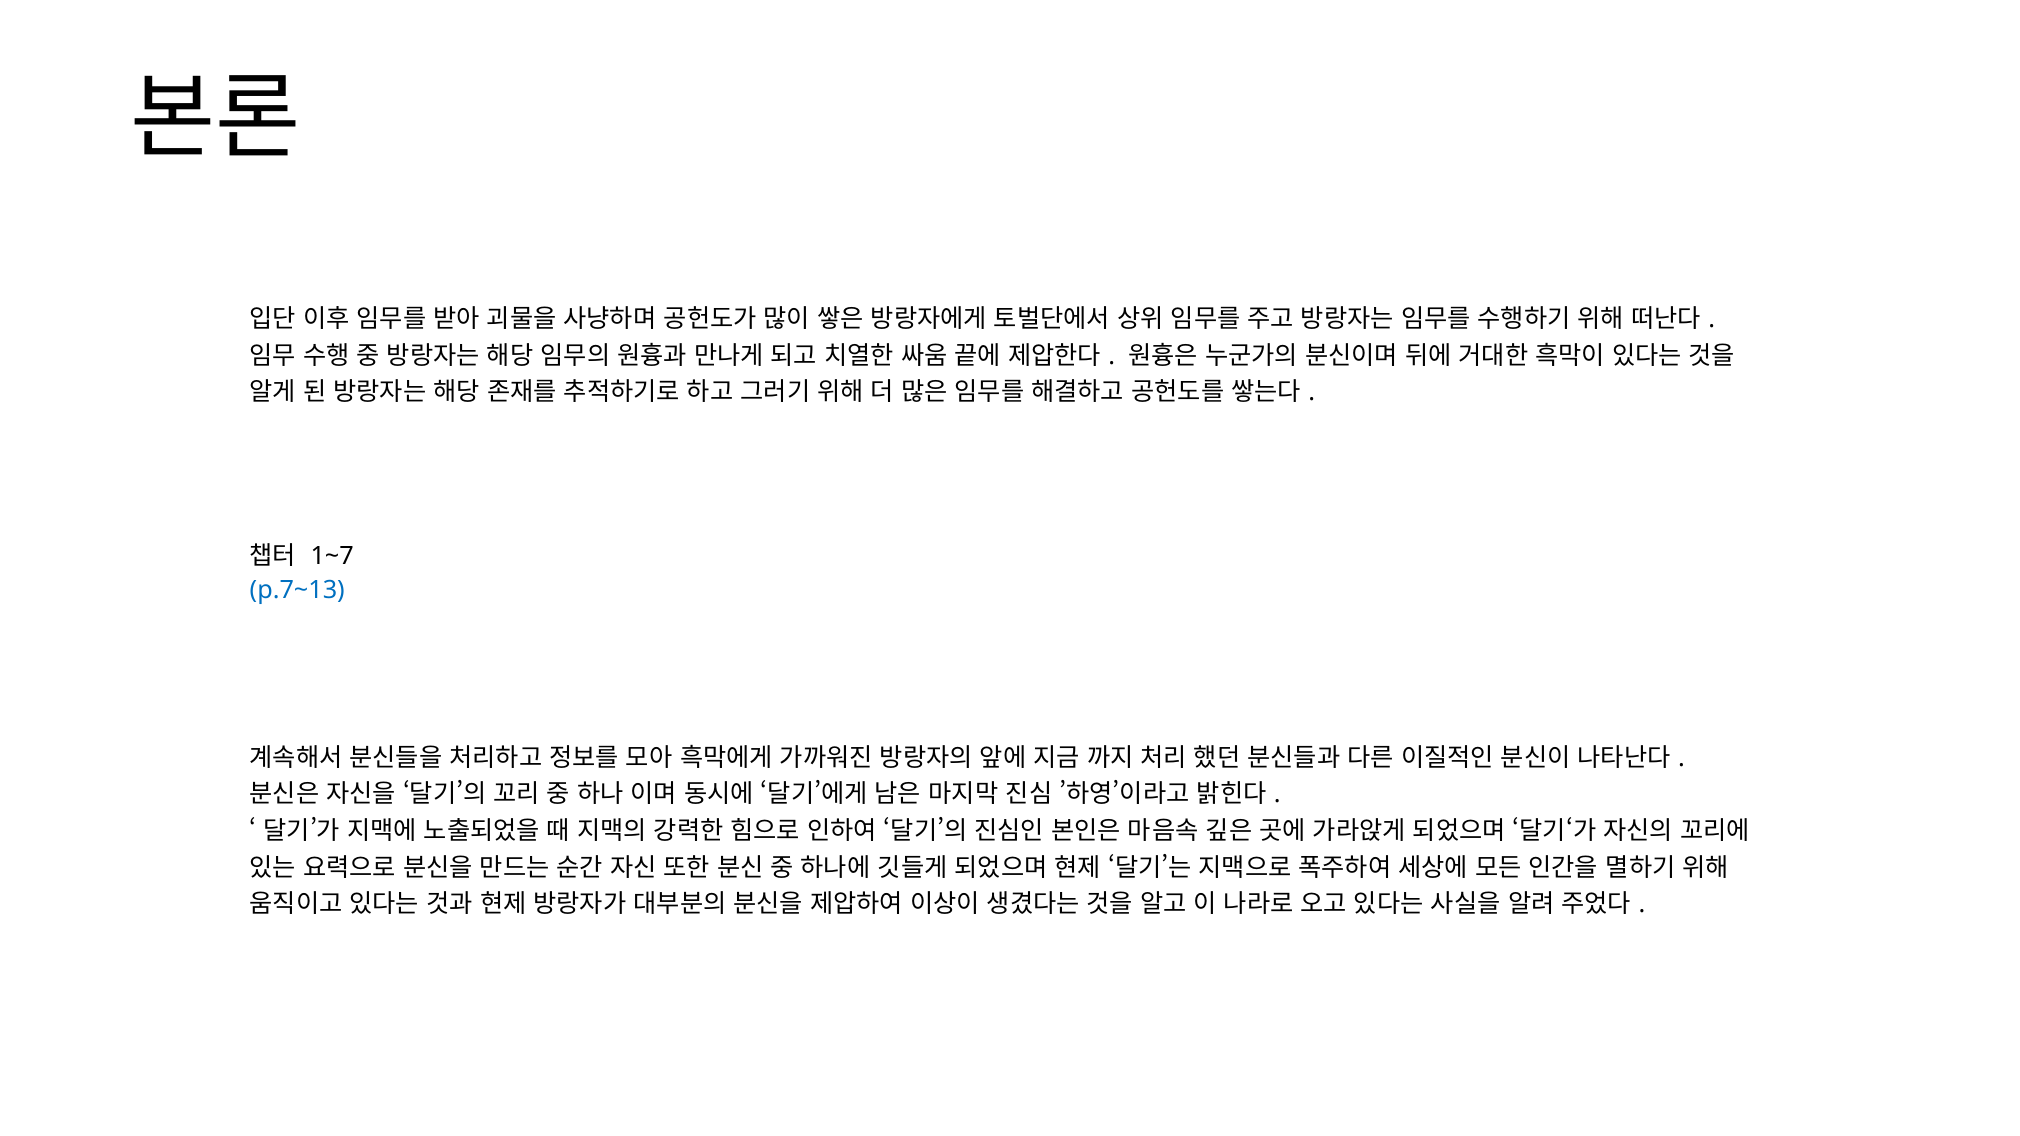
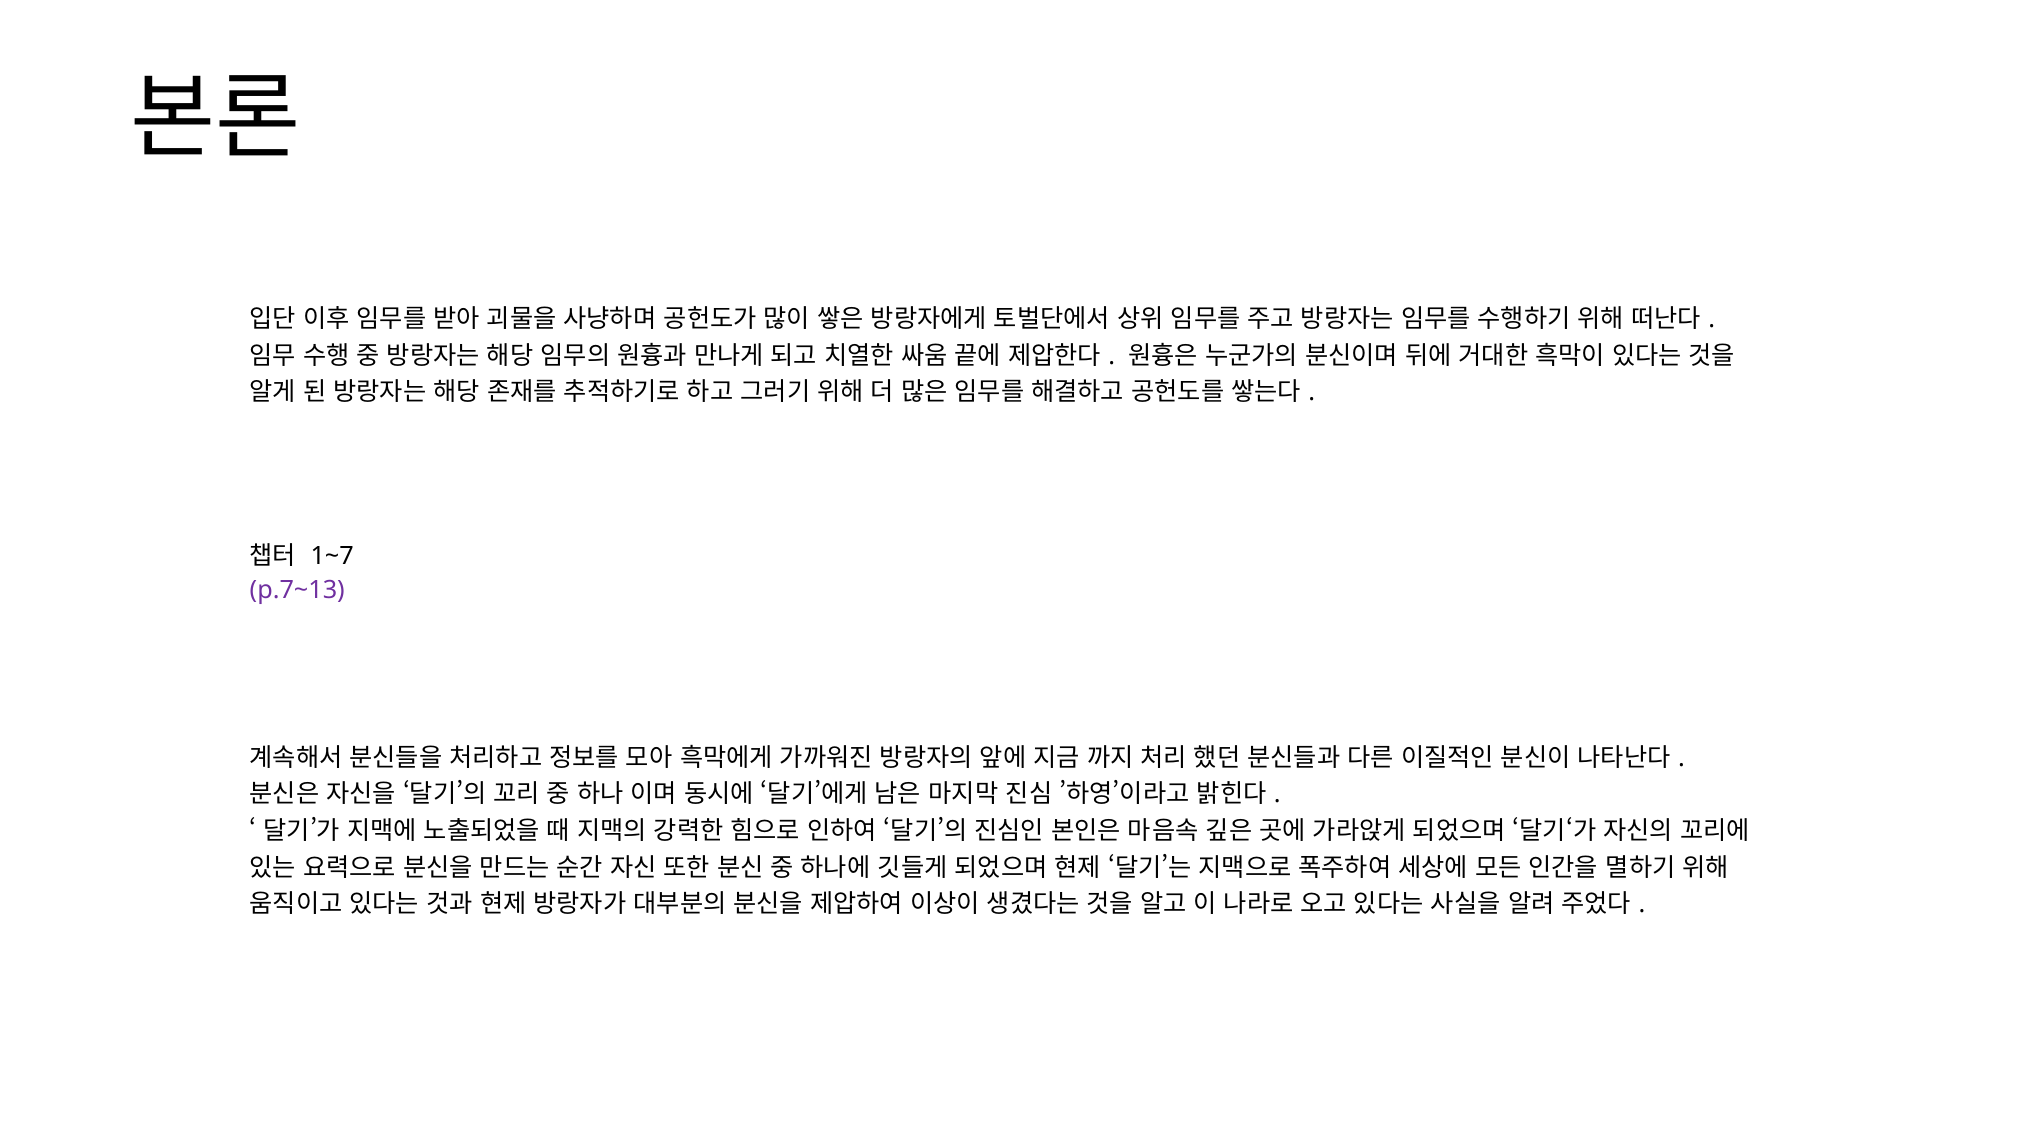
p.7~13 colour: blue -> purple
